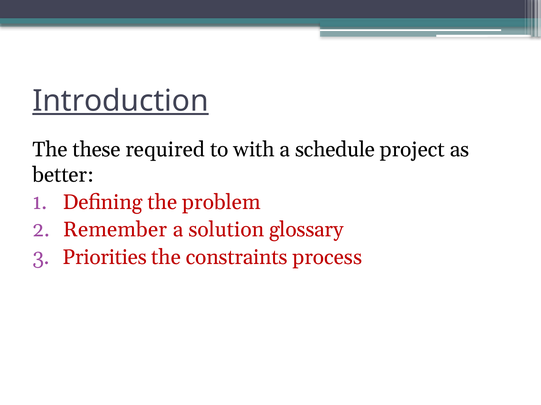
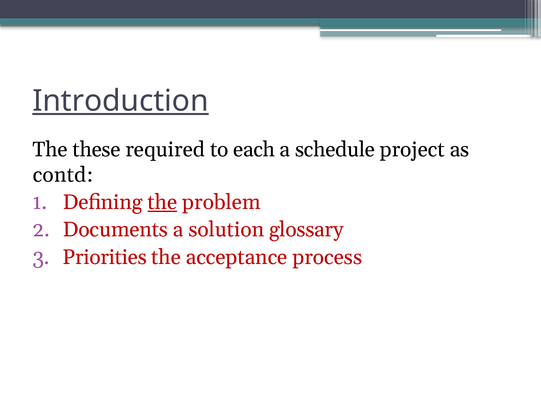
with: with -> each
better: better -> contd
the at (162, 203) underline: none -> present
Remember: Remember -> Documents
constraints: constraints -> acceptance
